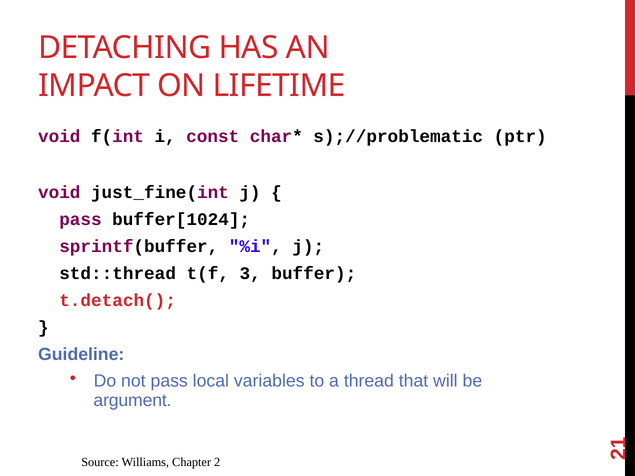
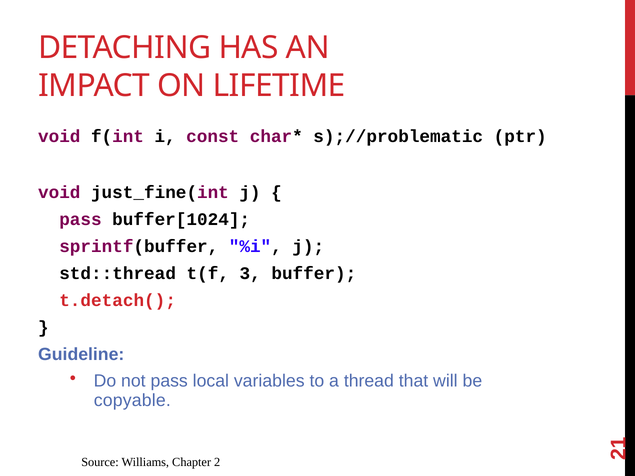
argument: argument -> copyable
